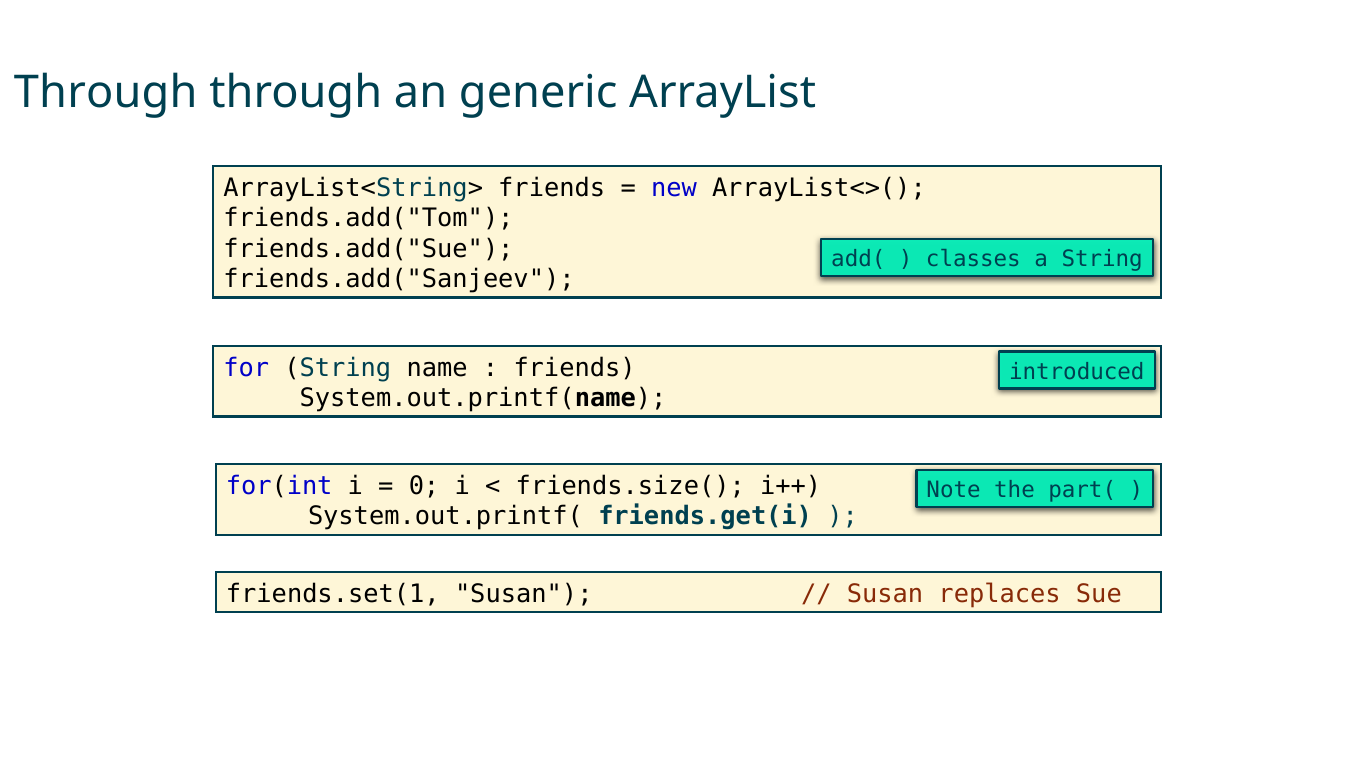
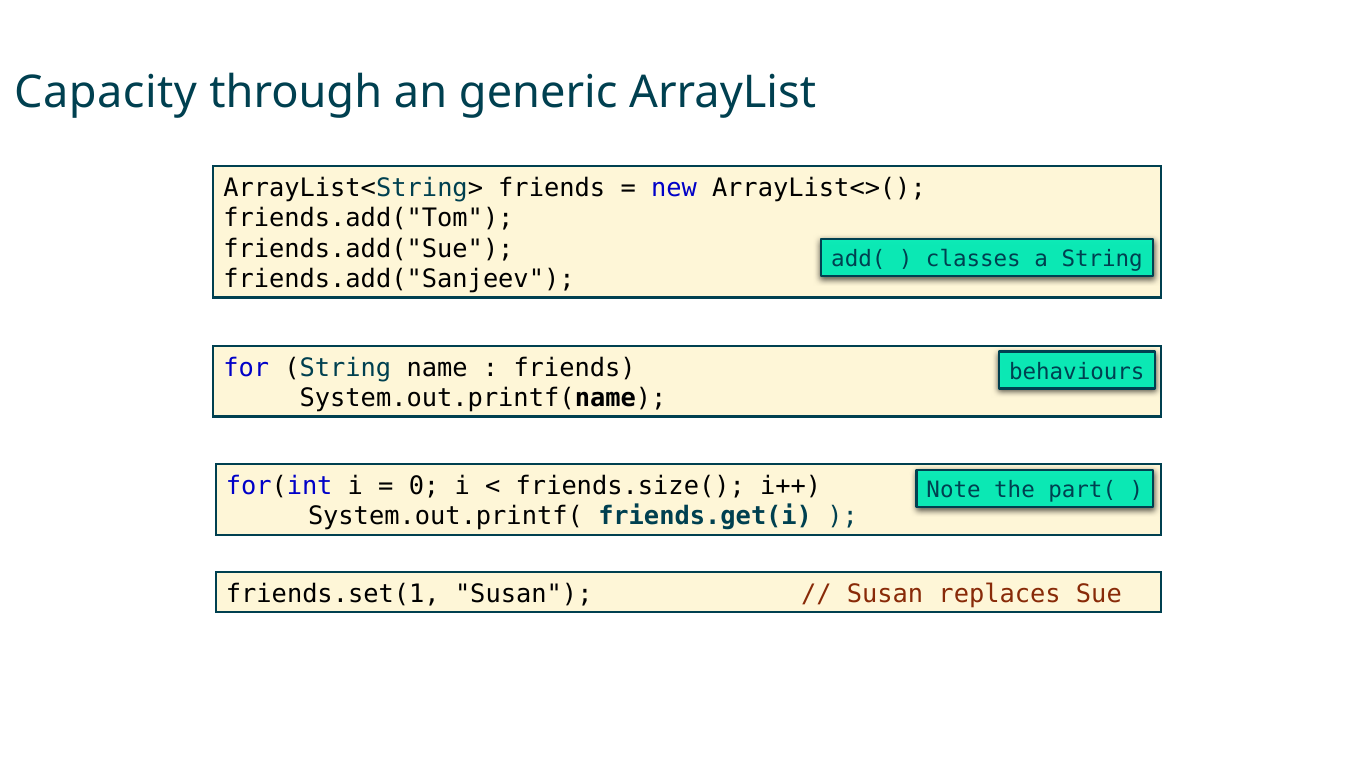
Through at (106, 93): Through -> Capacity
introduced: introduced -> behaviours
